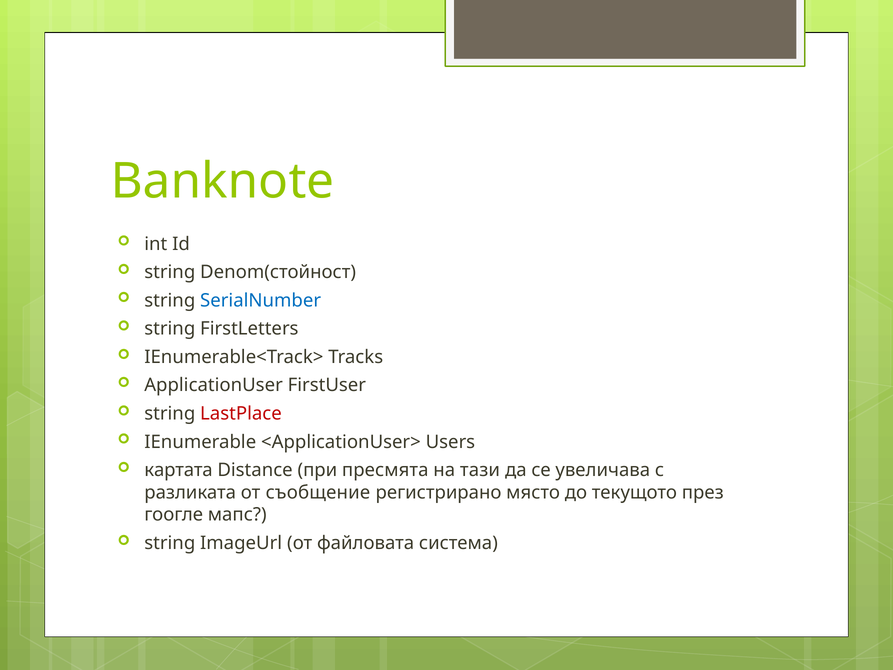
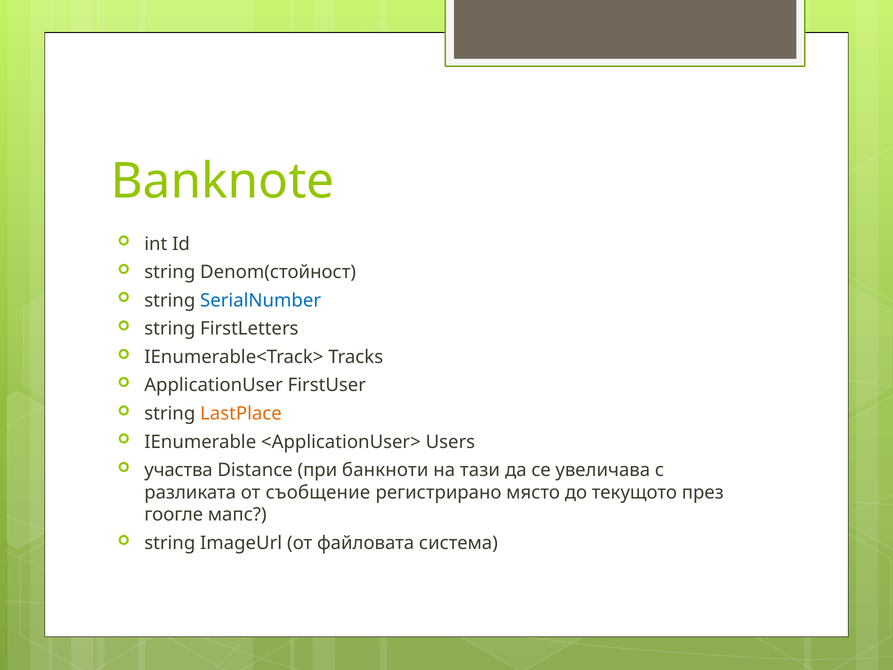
LastPlace colour: red -> orange
картата: картата -> участва
пресмята: пресмята -> банкноти
